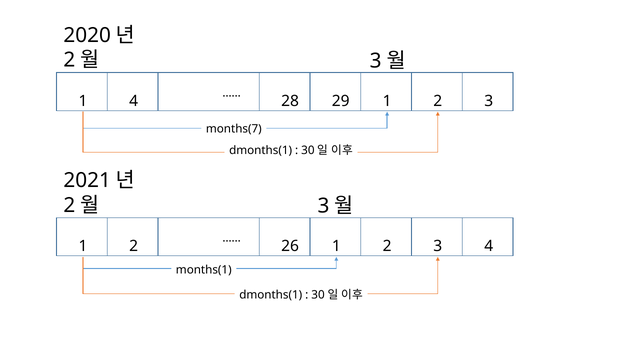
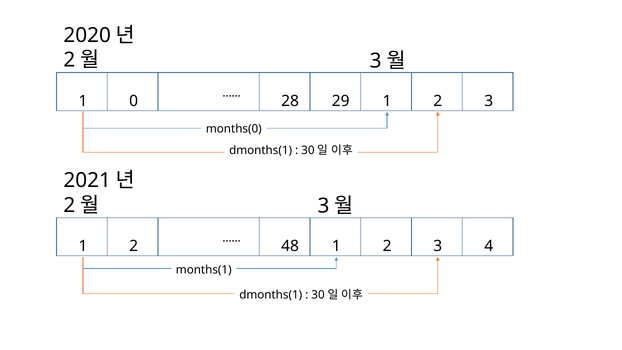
1 4: 4 -> 0
months(7: months(7 -> months(0
26: 26 -> 48
